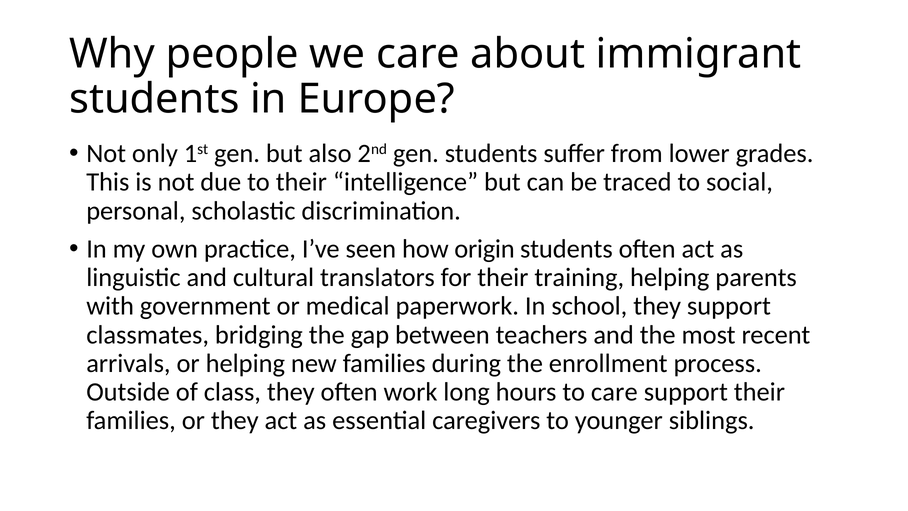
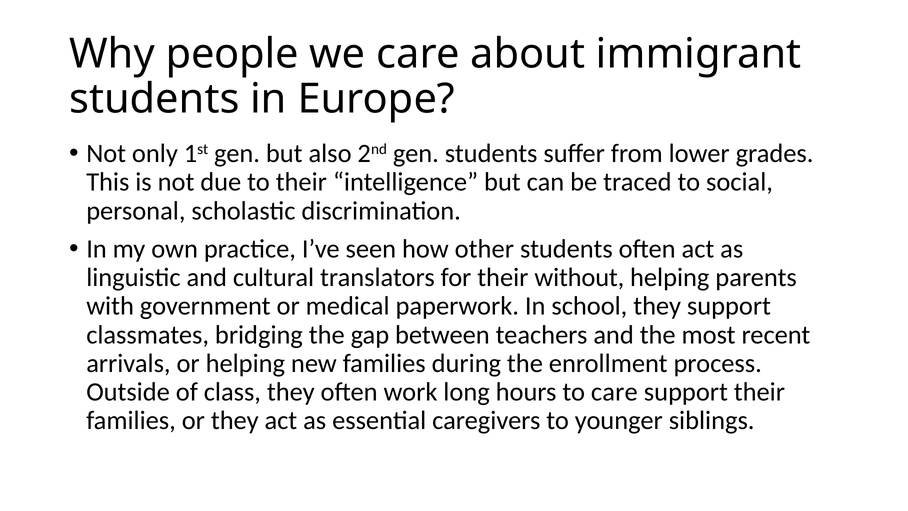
origin: origin -> other
training: training -> without
